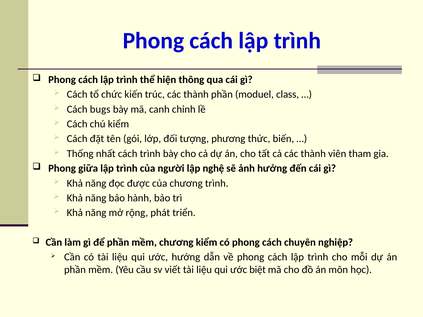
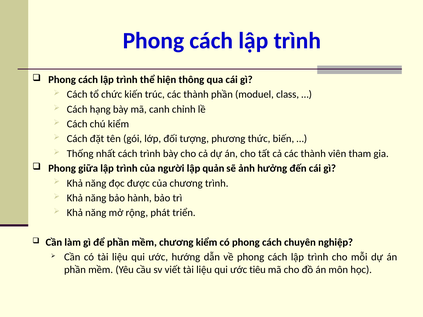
bugs: bugs -> hạng
nghệ: nghệ -> quản
biệt: biệt -> tiêu
